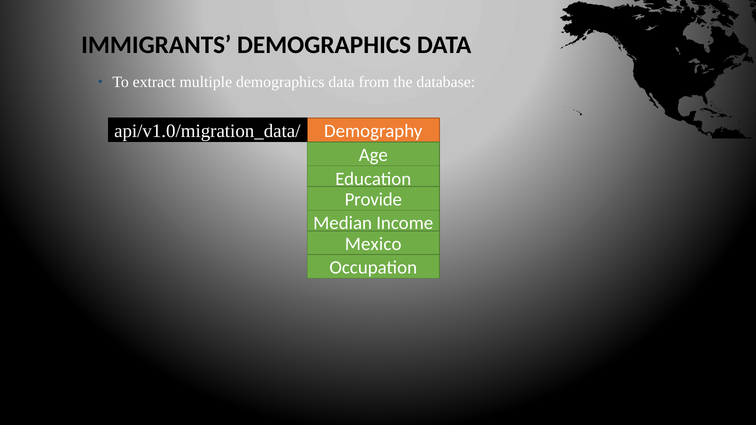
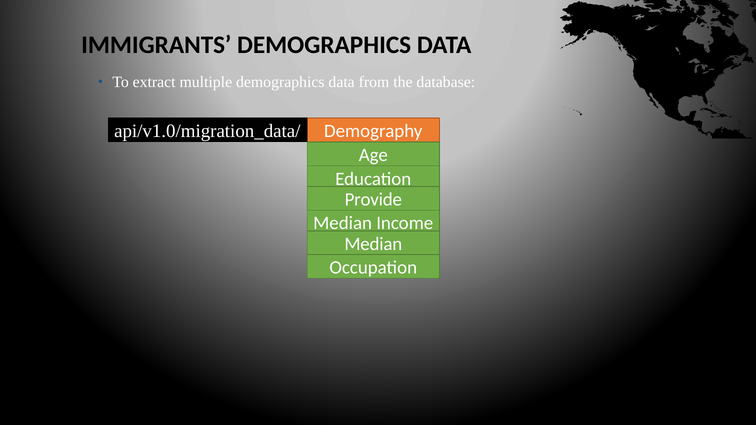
Mexico at (373, 244): Mexico -> Median
